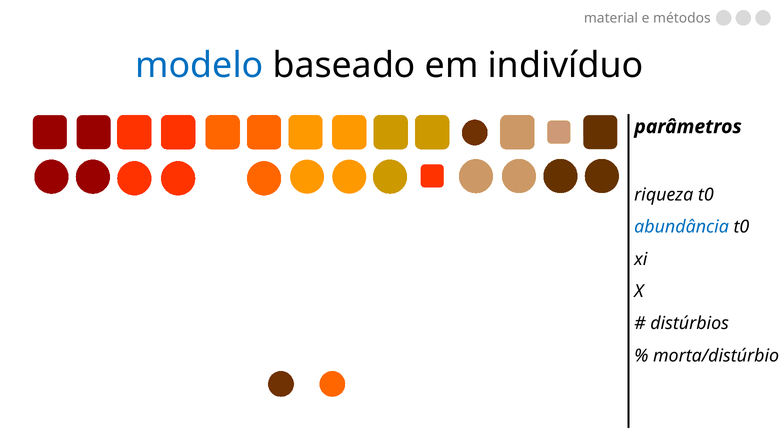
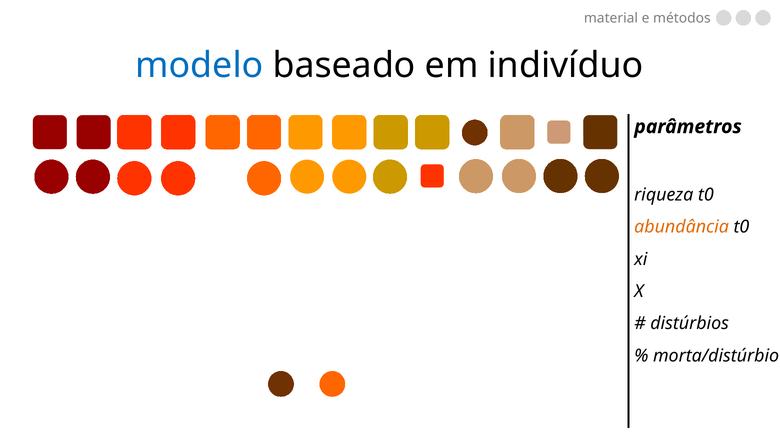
abundância colour: blue -> orange
